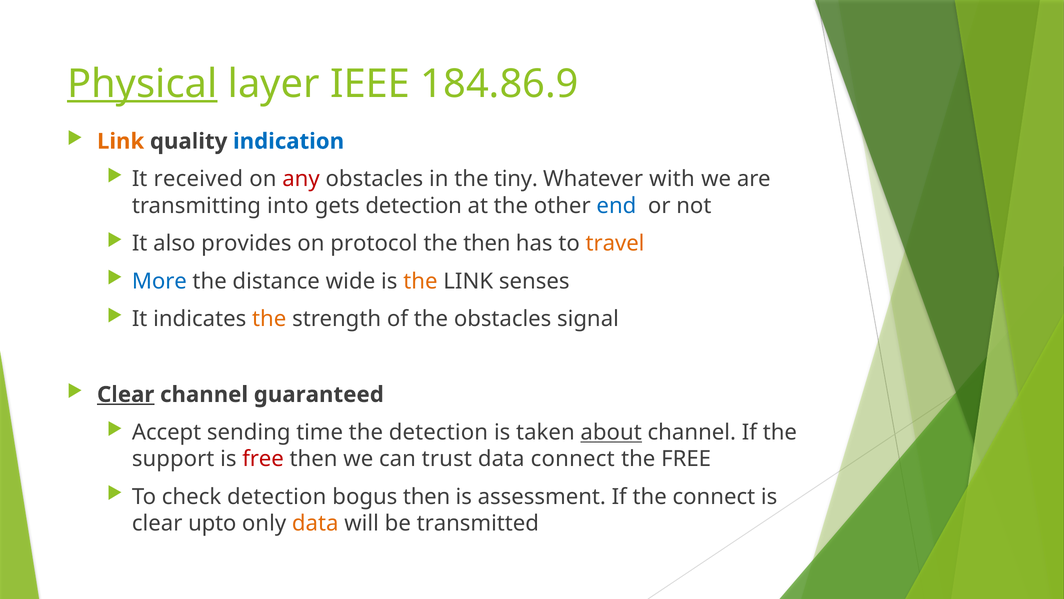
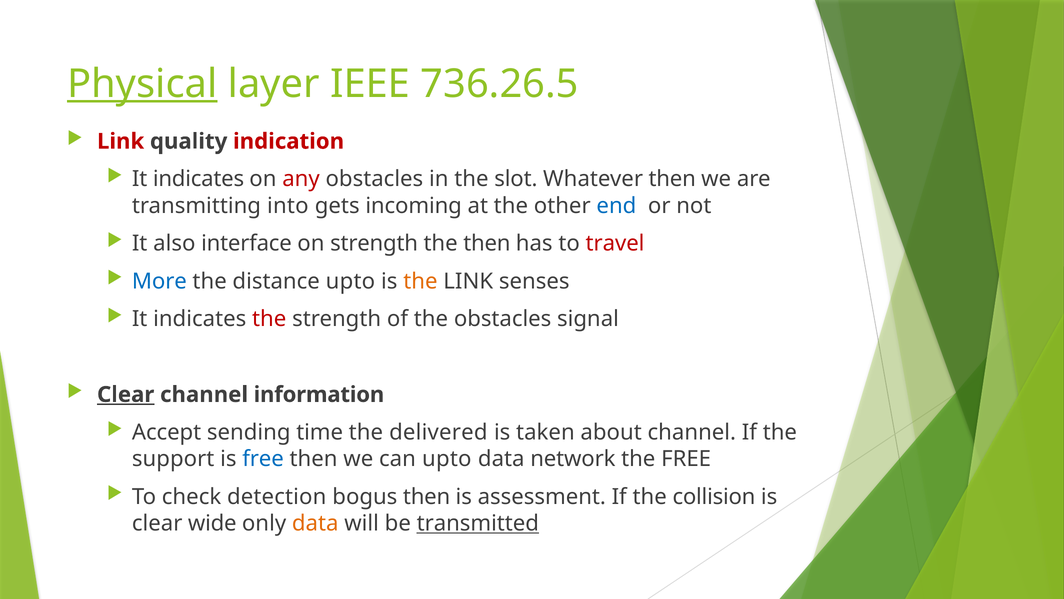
184.86.9: 184.86.9 -> 736.26.5
Link at (121, 141) colour: orange -> red
indication colour: blue -> red
received at (198, 179): received -> indicates
tiny: tiny -> slot
Whatever with: with -> then
gets detection: detection -> incoming
provides: provides -> interface
on protocol: protocol -> strength
travel colour: orange -> red
distance wide: wide -> upto
the at (269, 319) colour: orange -> red
guaranteed: guaranteed -> information
the detection: detection -> delivered
about underline: present -> none
free at (263, 459) colour: red -> blue
can trust: trust -> upto
data connect: connect -> network
the connect: connect -> collision
upto: upto -> wide
transmitted underline: none -> present
